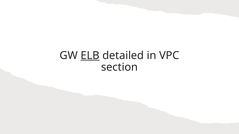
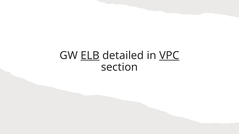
VPC underline: none -> present
